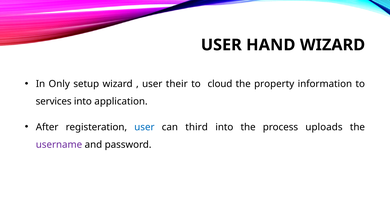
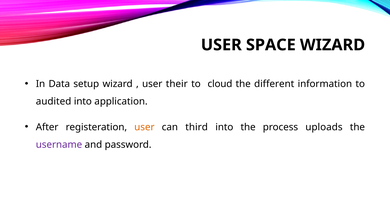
HAND: HAND -> SPACE
Only: Only -> Data
property: property -> different
services: services -> audited
user at (144, 127) colour: blue -> orange
